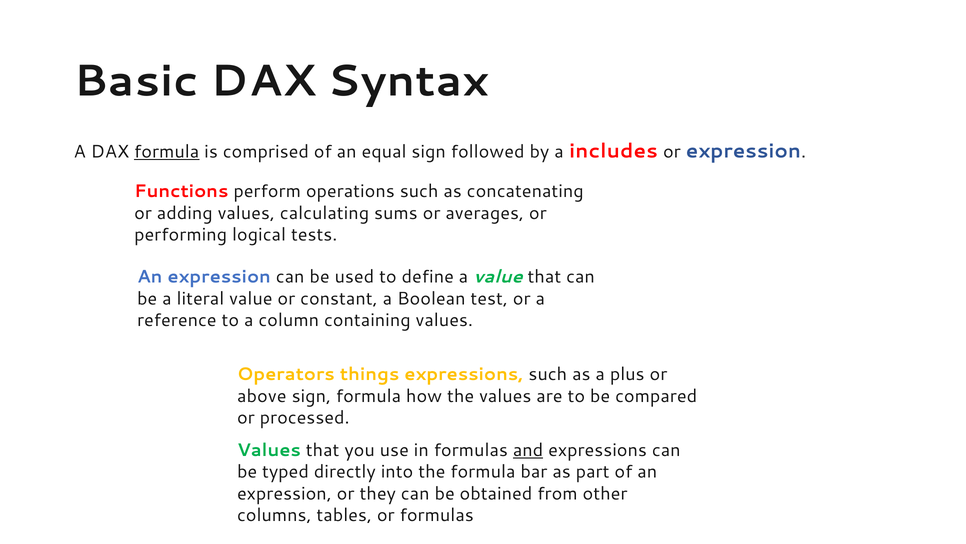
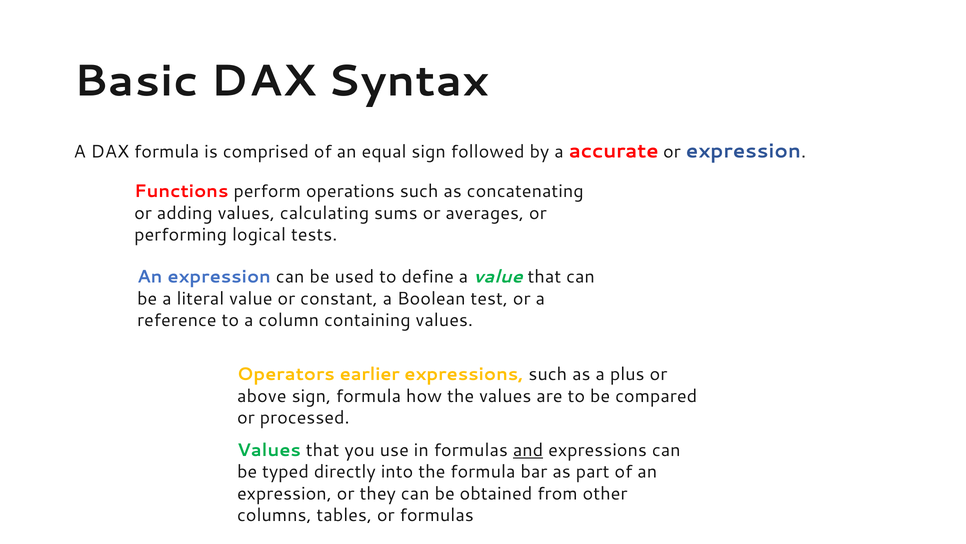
formula at (167, 152) underline: present -> none
includes: includes -> accurate
things: things -> earlier
